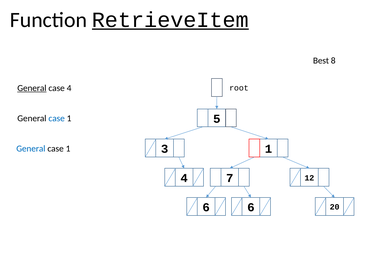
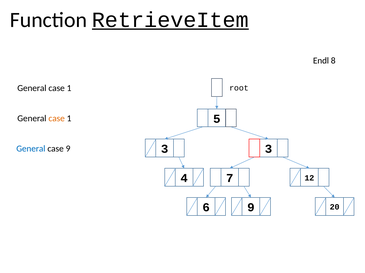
Best: Best -> Endl
General at (32, 88) underline: present -> none
4 at (69, 88): 4 -> 1
case at (57, 119) colour: blue -> orange
3 1: 1 -> 3
1 at (68, 149): 1 -> 9
6 6: 6 -> 9
